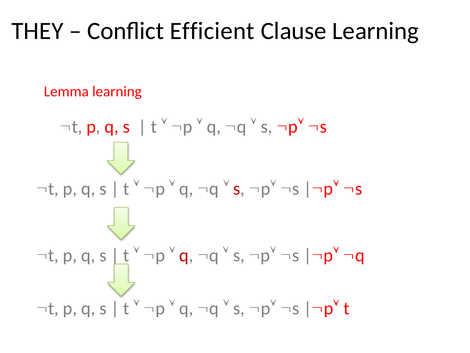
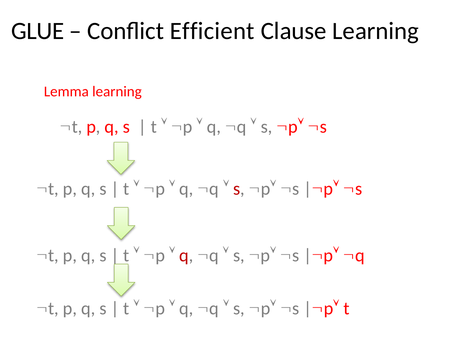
THEY: THEY -> GLUE
